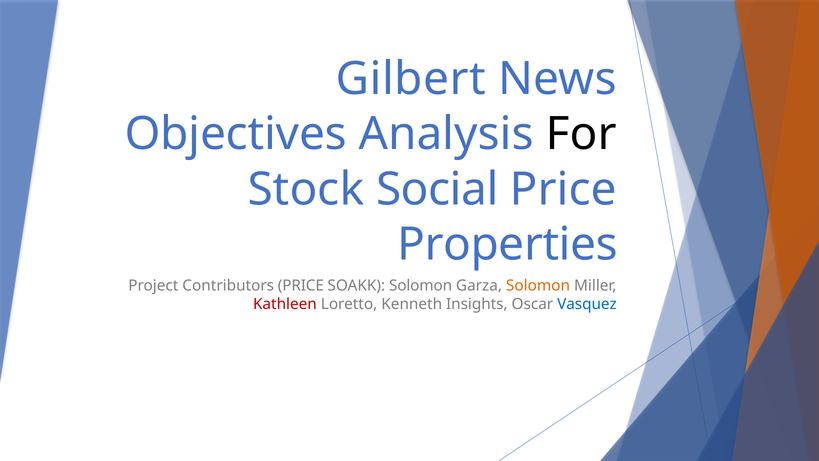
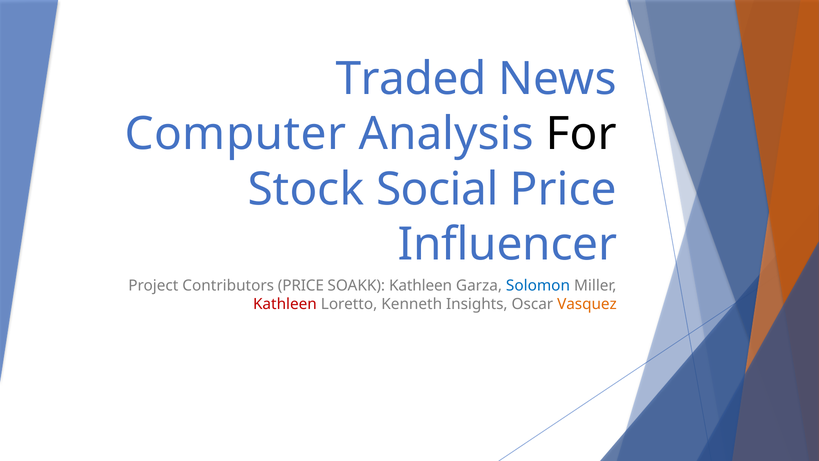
Gilbert: Gilbert -> Traded
Objectives: Objectives -> Computer
Properties: Properties -> Influencer
SOAKK Solomon: Solomon -> Kathleen
Solomon at (538, 285) colour: orange -> blue
Vasquez colour: blue -> orange
